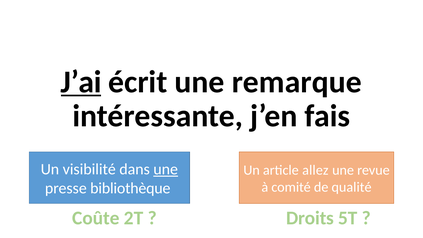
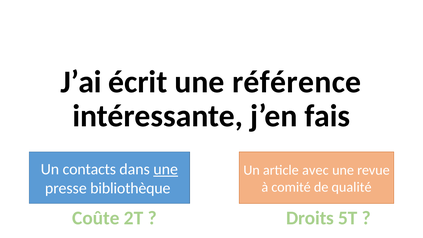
J’ai underline: present -> none
remarque: remarque -> référence
visibilité: visibilité -> contacts
allez: allez -> avec
